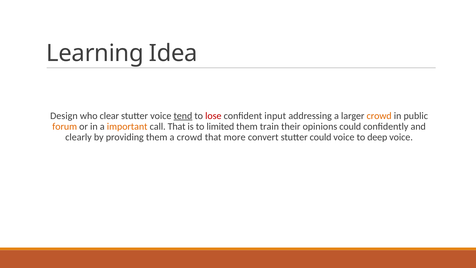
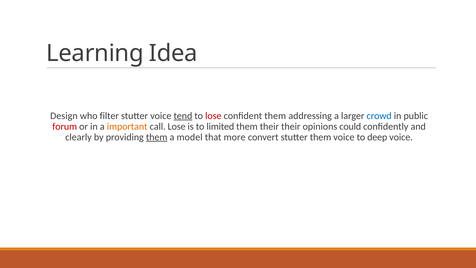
clear: clear -> filter
confident input: input -> them
crowd at (379, 116) colour: orange -> blue
forum colour: orange -> red
call That: That -> Lose
them train: train -> their
them at (157, 137) underline: none -> present
a crowd: crowd -> model
stutter could: could -> them
